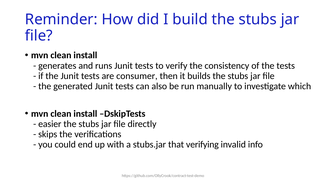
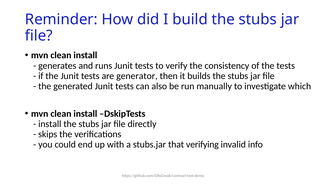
consumer: consumer -> generator
easier at (50, 124): easier -> install
